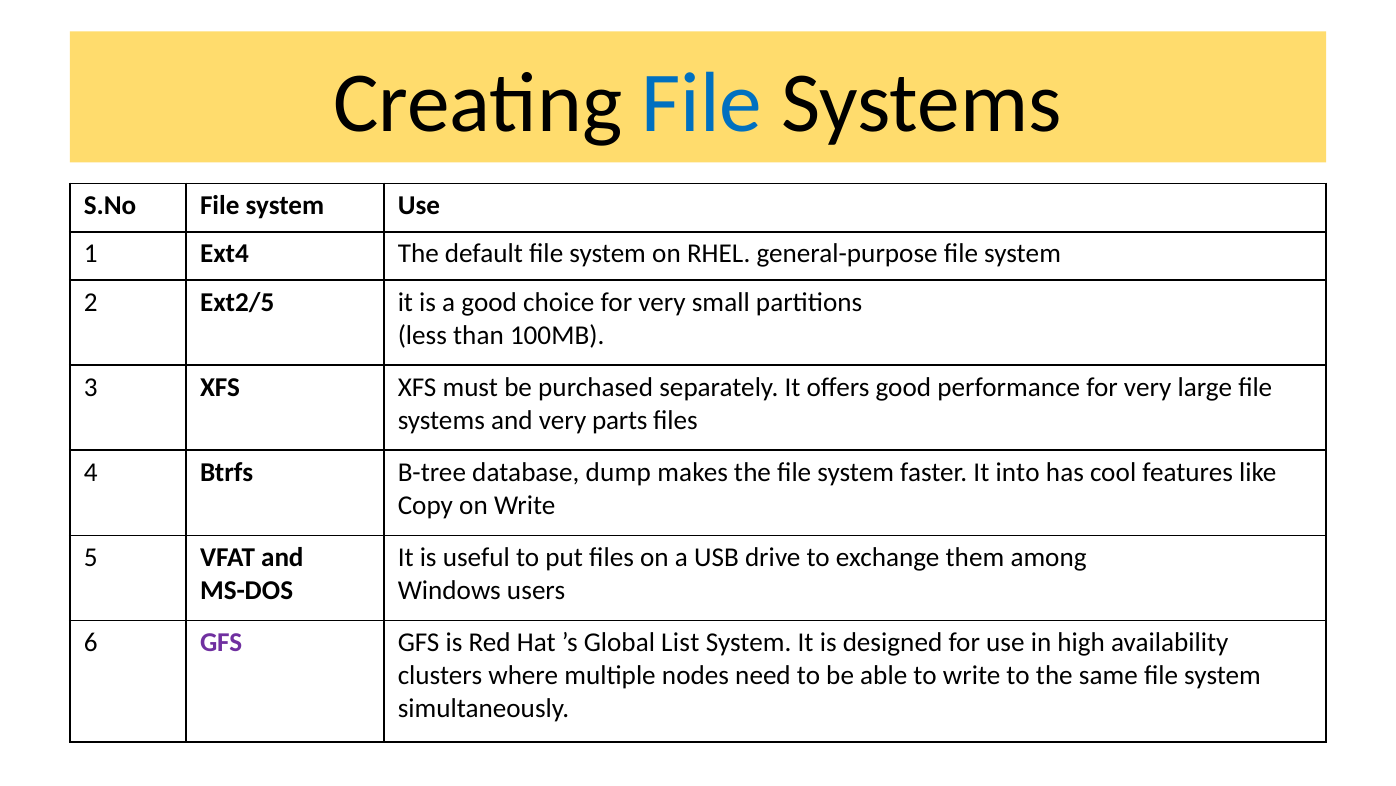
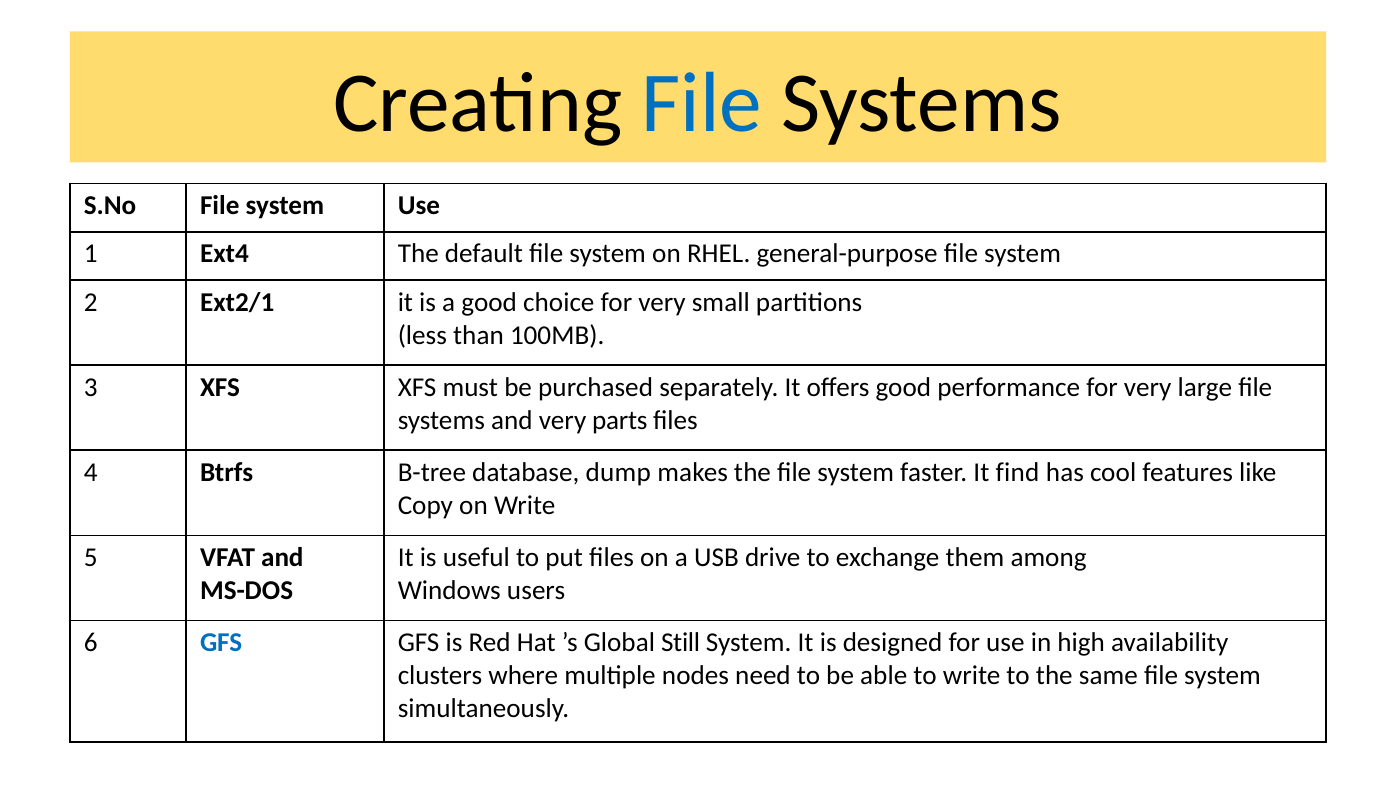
Ext2/5: Ext2/5 -> Ext2/1
into: into -> find
GFS at (221, 642) colour: purple -> blue
List: List -> Still
